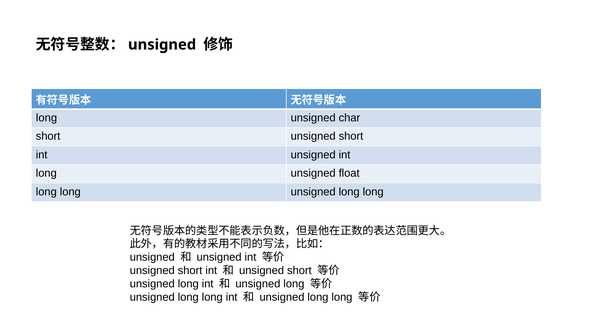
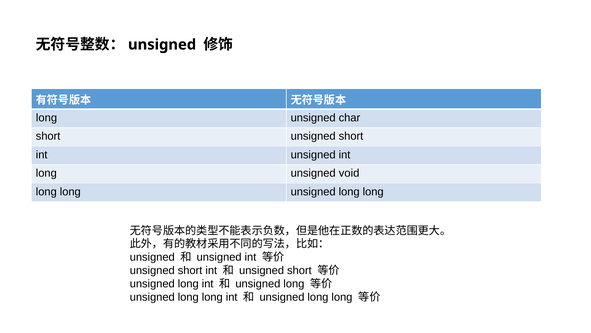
float: float -> void
